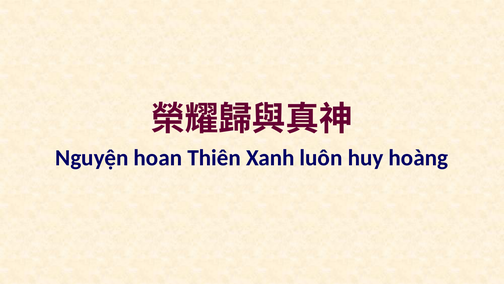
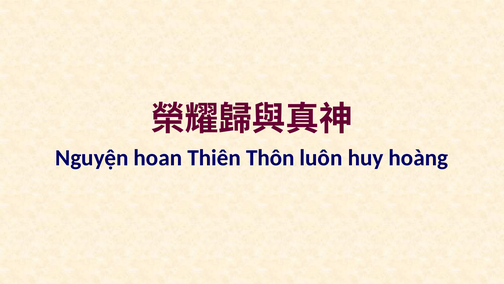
Xanh: Xanh -> Thôn
